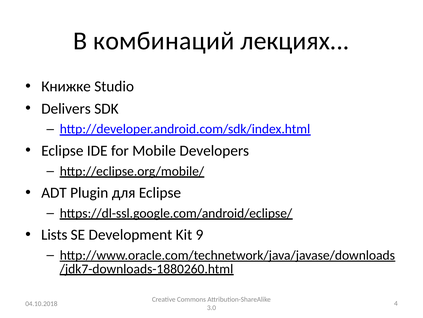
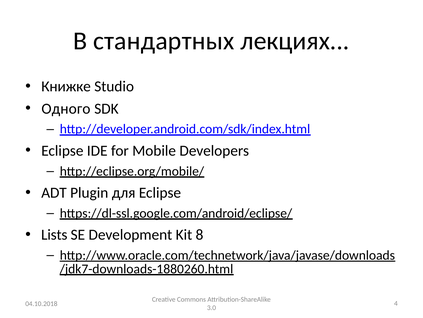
комбинаций: комбинаций -> стандартных
Delivers: Delivers -> Одного
9: 9 -> 8
